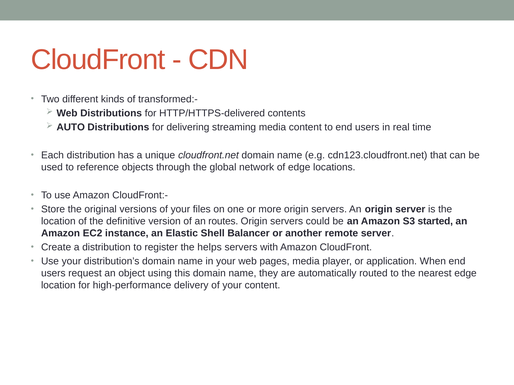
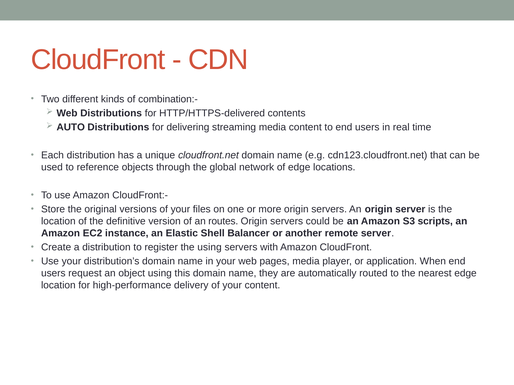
transformed:-: transformed:- -> combination:-
started: started -> scripts
the helps: helps -> using
